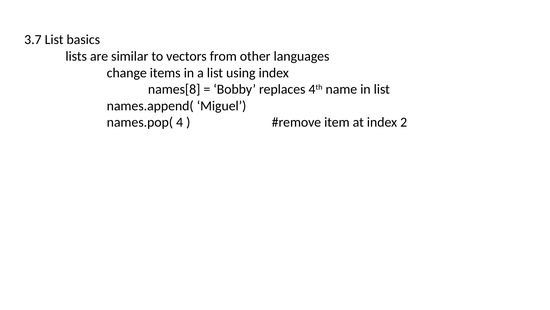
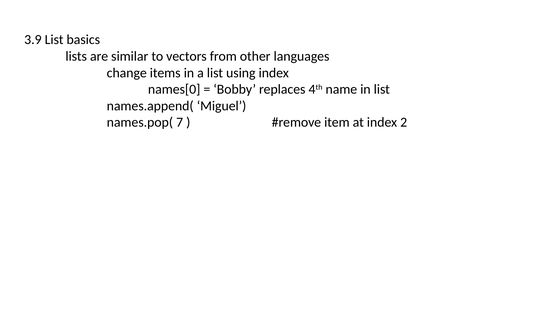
3.7: 3.7 -> 3.9
names[8: names[8 -> names[0
4: 4 -> 7
